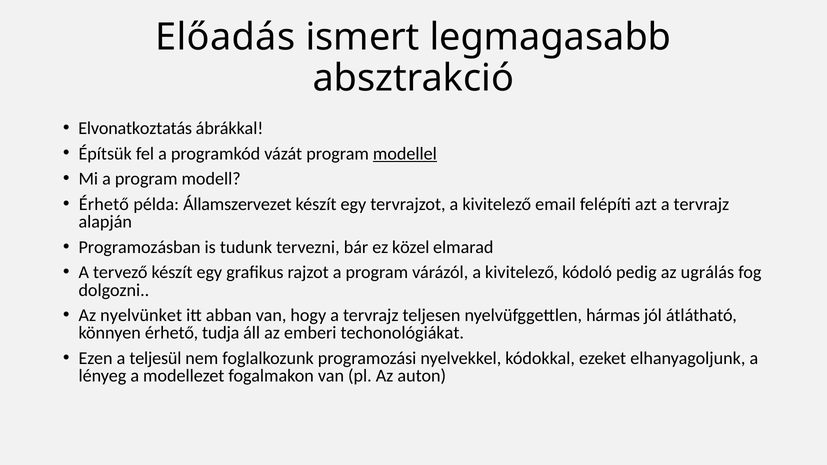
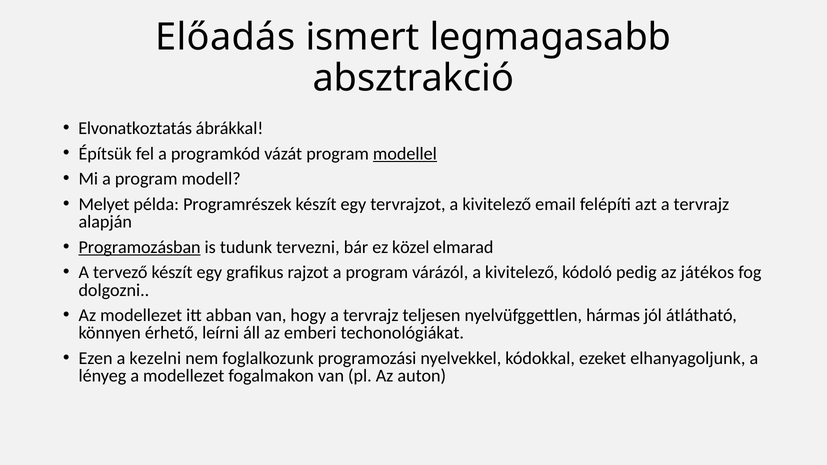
Érhető at (104, 204): Érhető -> Melyet
Államszervezet: Államszervezet -> Programrészek
Programozásban underline: none -> present
ugrálás: ugrálás -> játékos
Az nyelvünket: nyelvünket -> modellezet
tudja: tudja -> leírni
teljesül: teljesül -> kezelni
